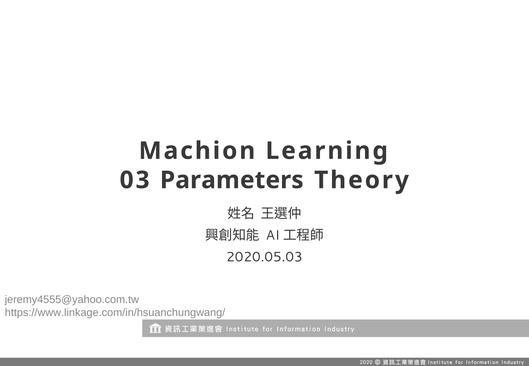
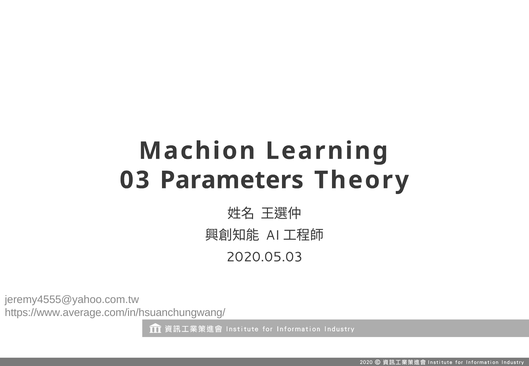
https://www.linkage.com/in/hsuanchungwang/: https://www.linkage.com/in/hsuanchungwang/ -> https://www.average.com/in/hsuanchungwang/
